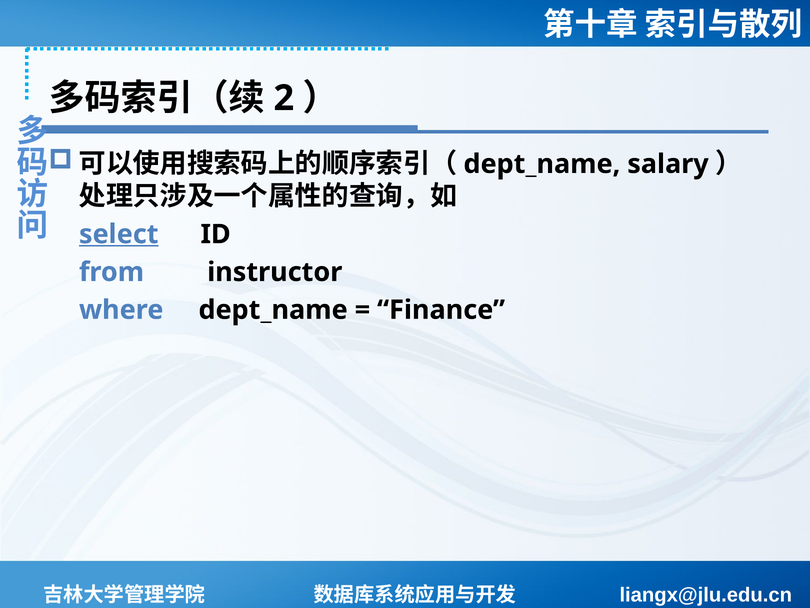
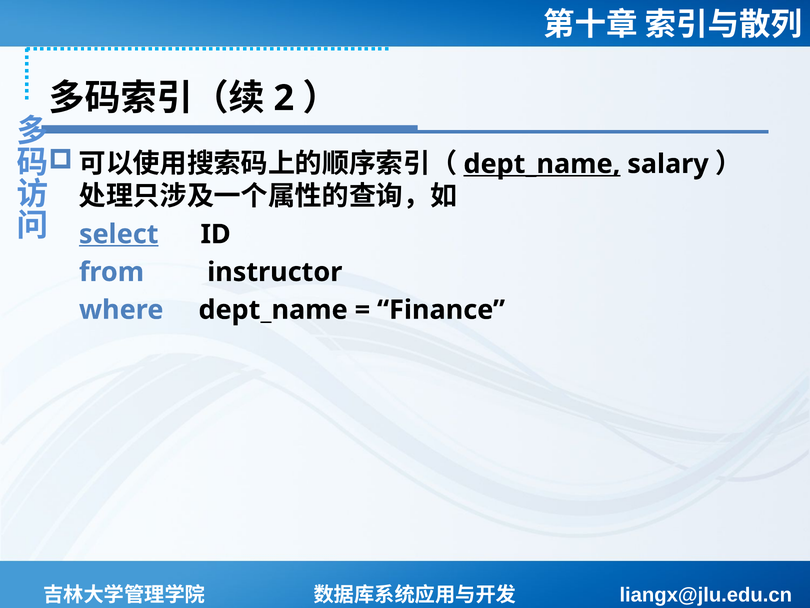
dept_name at (542, 164) underline: none -> present
